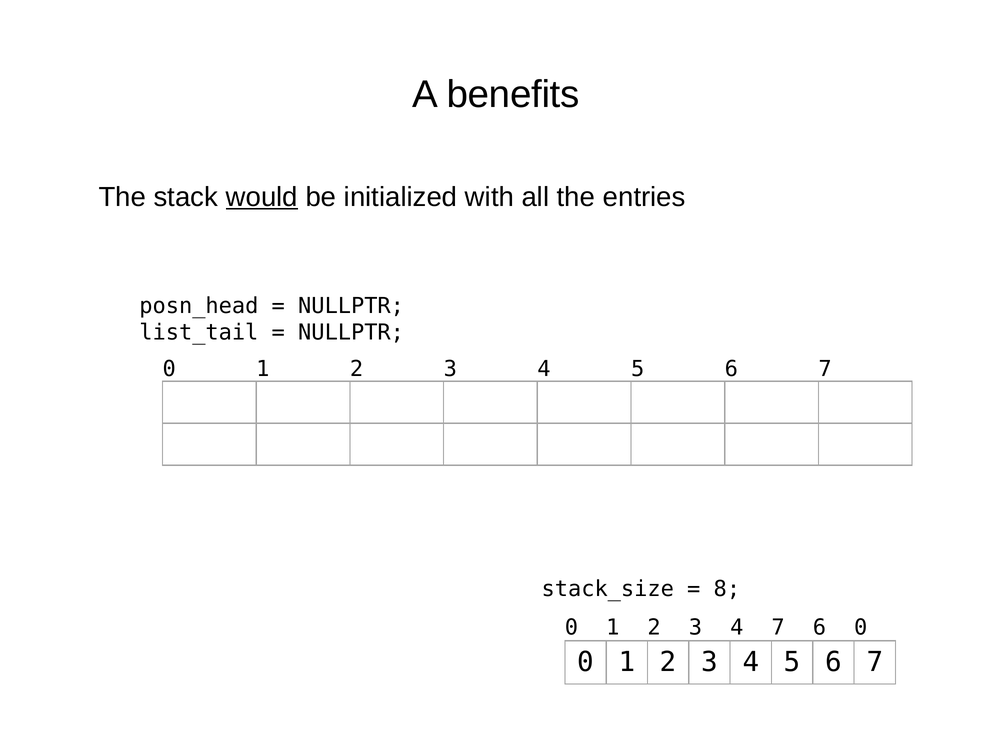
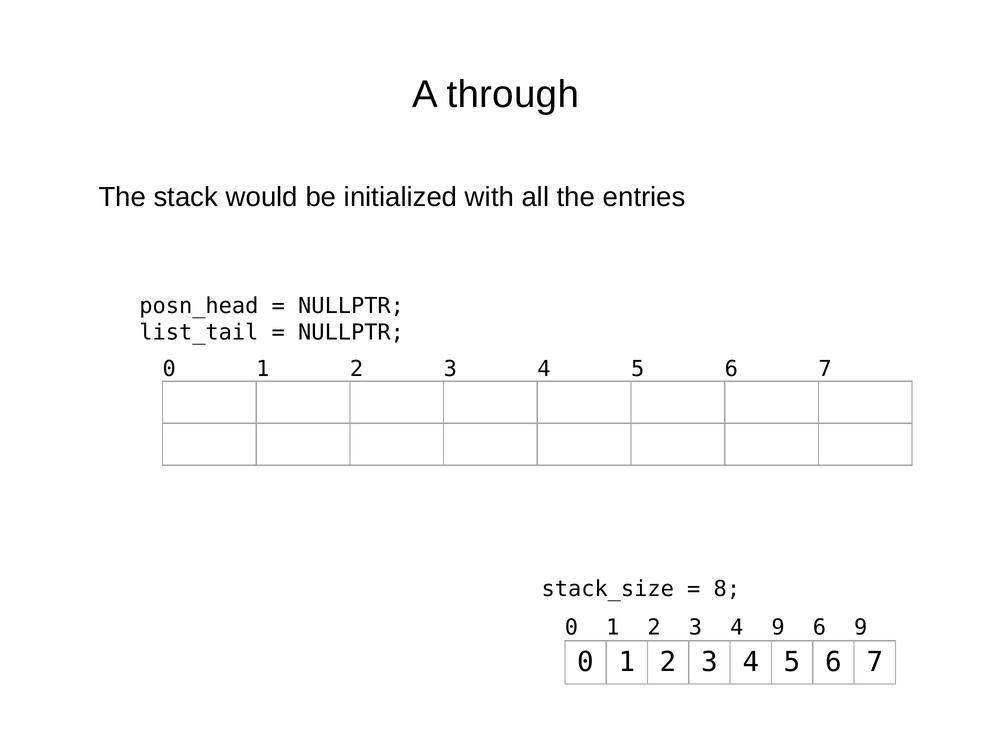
benefits: benefits -> through
would underline: present -> none
4 7: 7 -> 9
6 0: 0 -> 9
